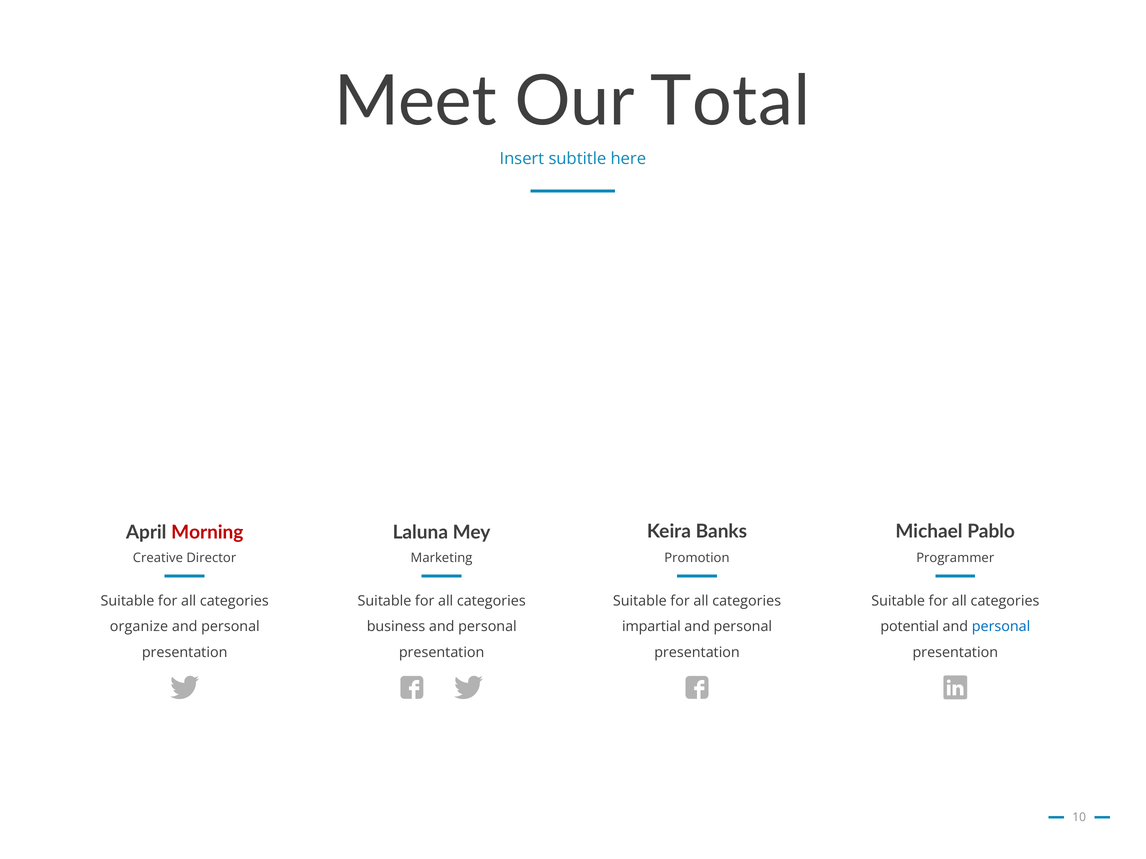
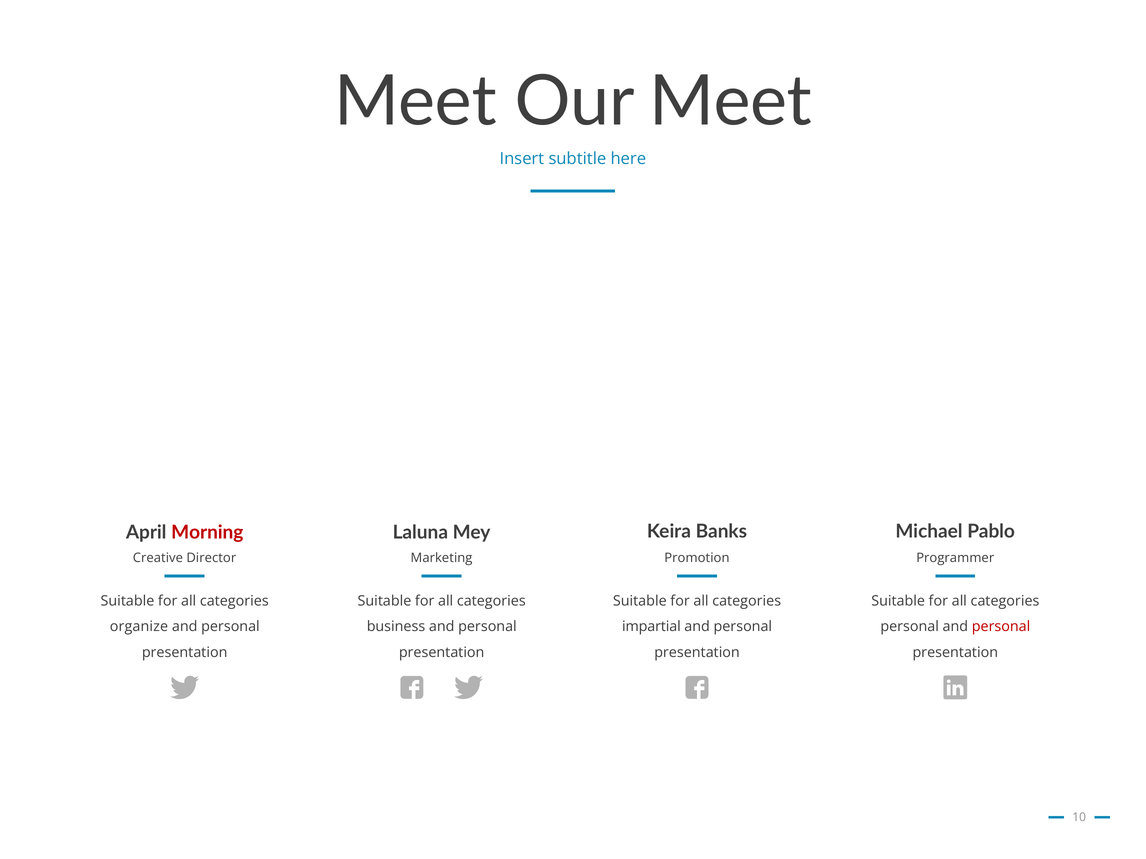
Our Total: Total -> Meet
potential at (910, 627): potential -> personal
personal at (1001, 627) colour: blue -> red
